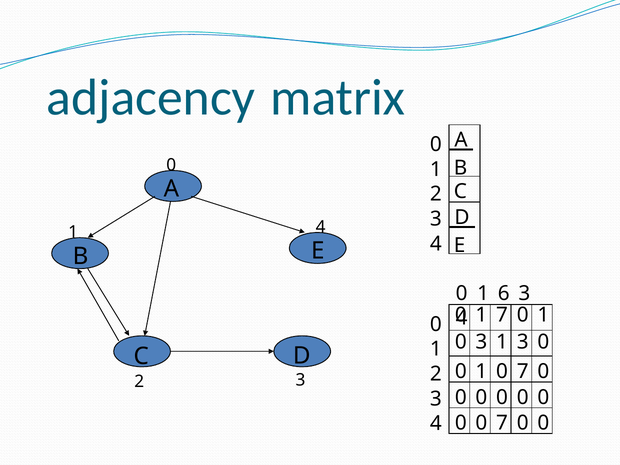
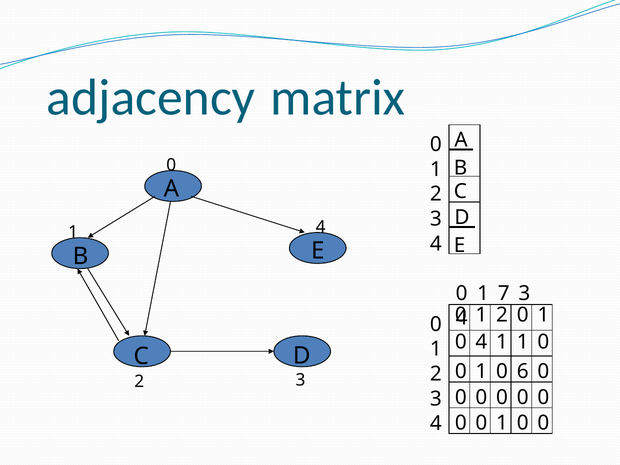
6: 6 -> 7
7 at (502, 315): 7 -> 2
0 3: 3 -> 4
1 3: 3 -> 1
1 0 7: 7 -> 6
7 at (502, 423): 7 -> 1
